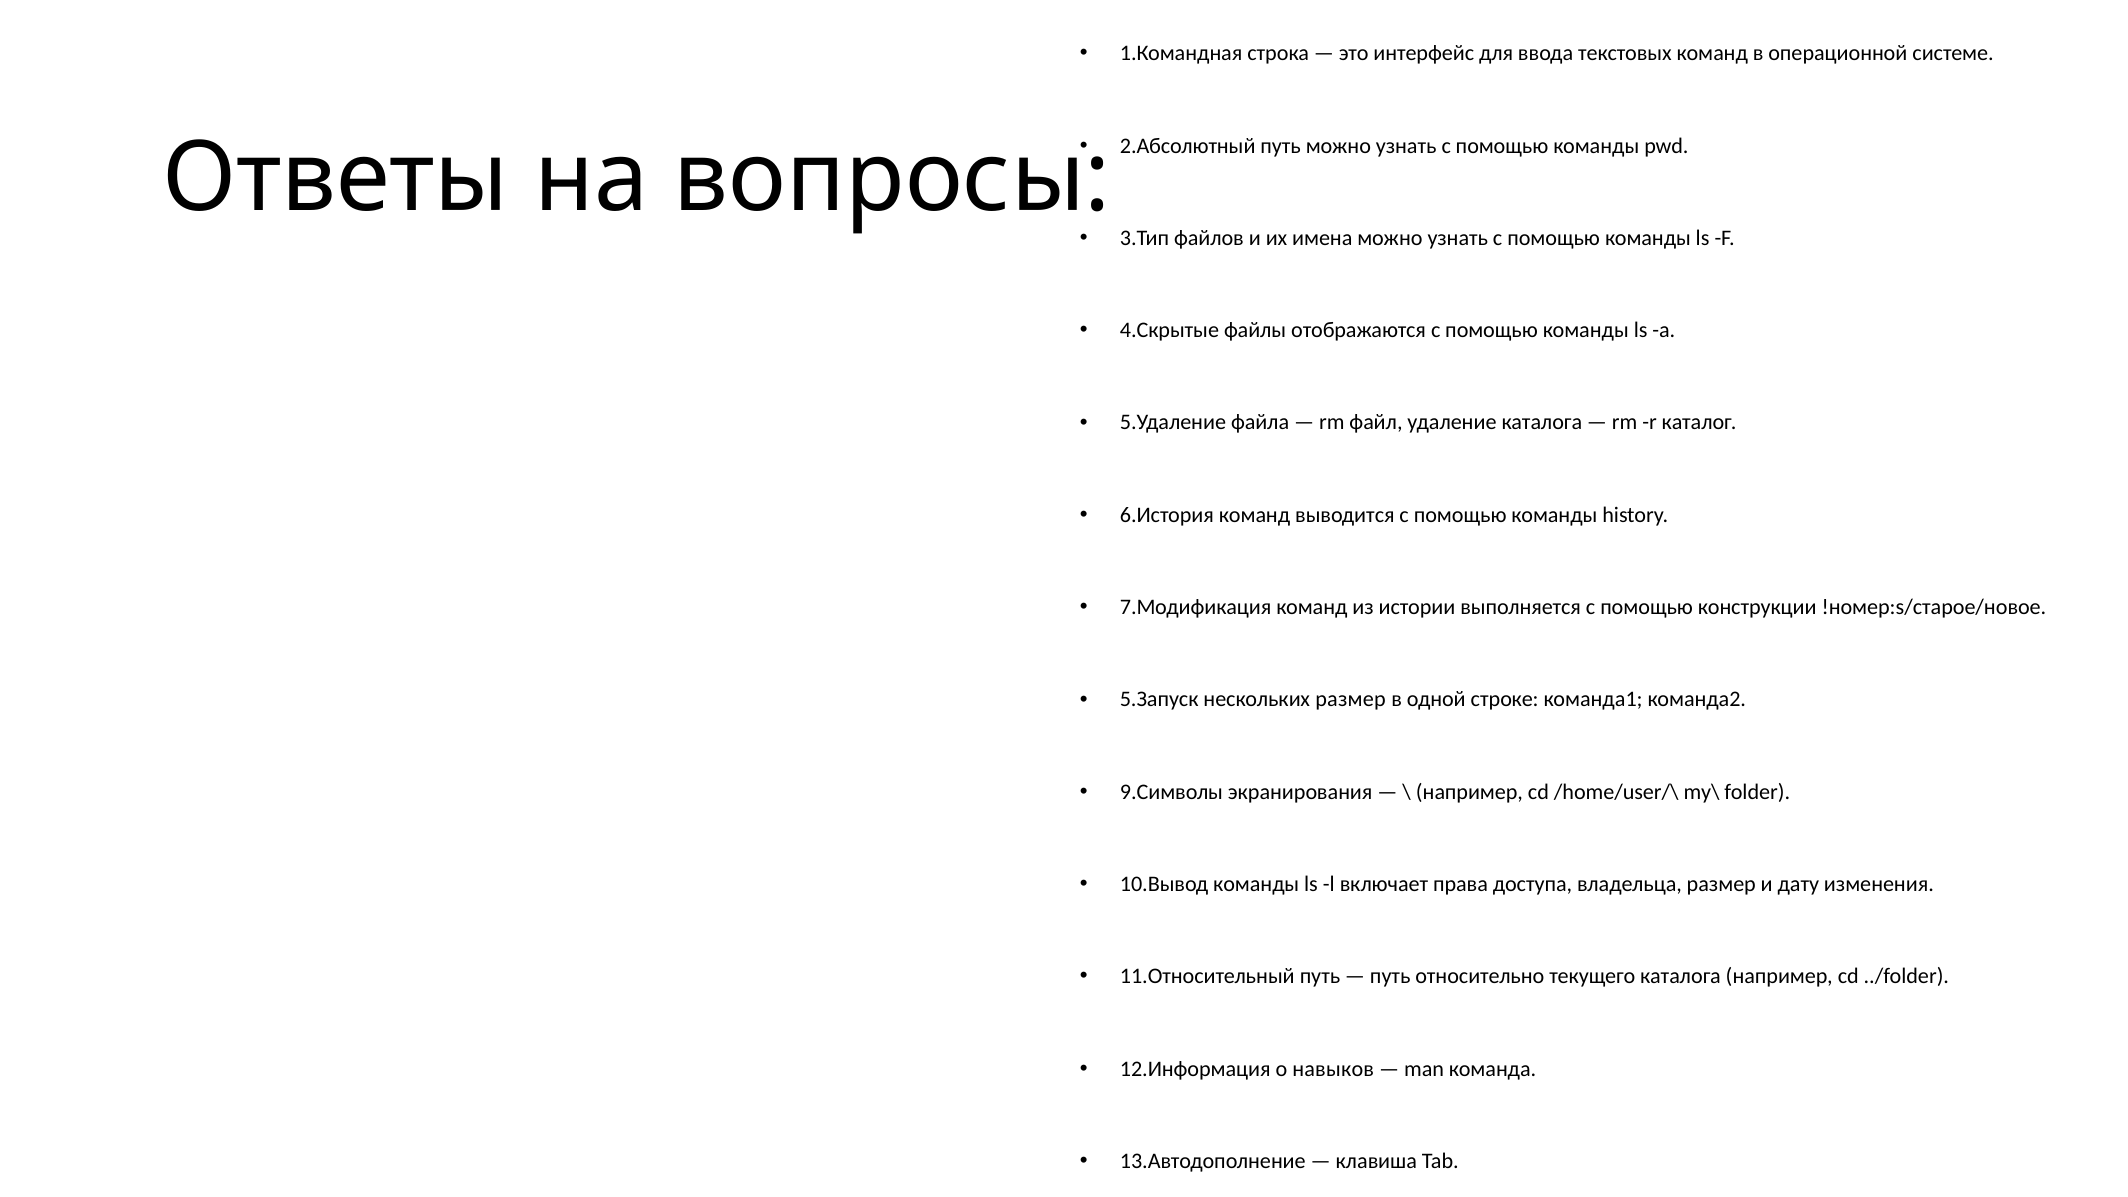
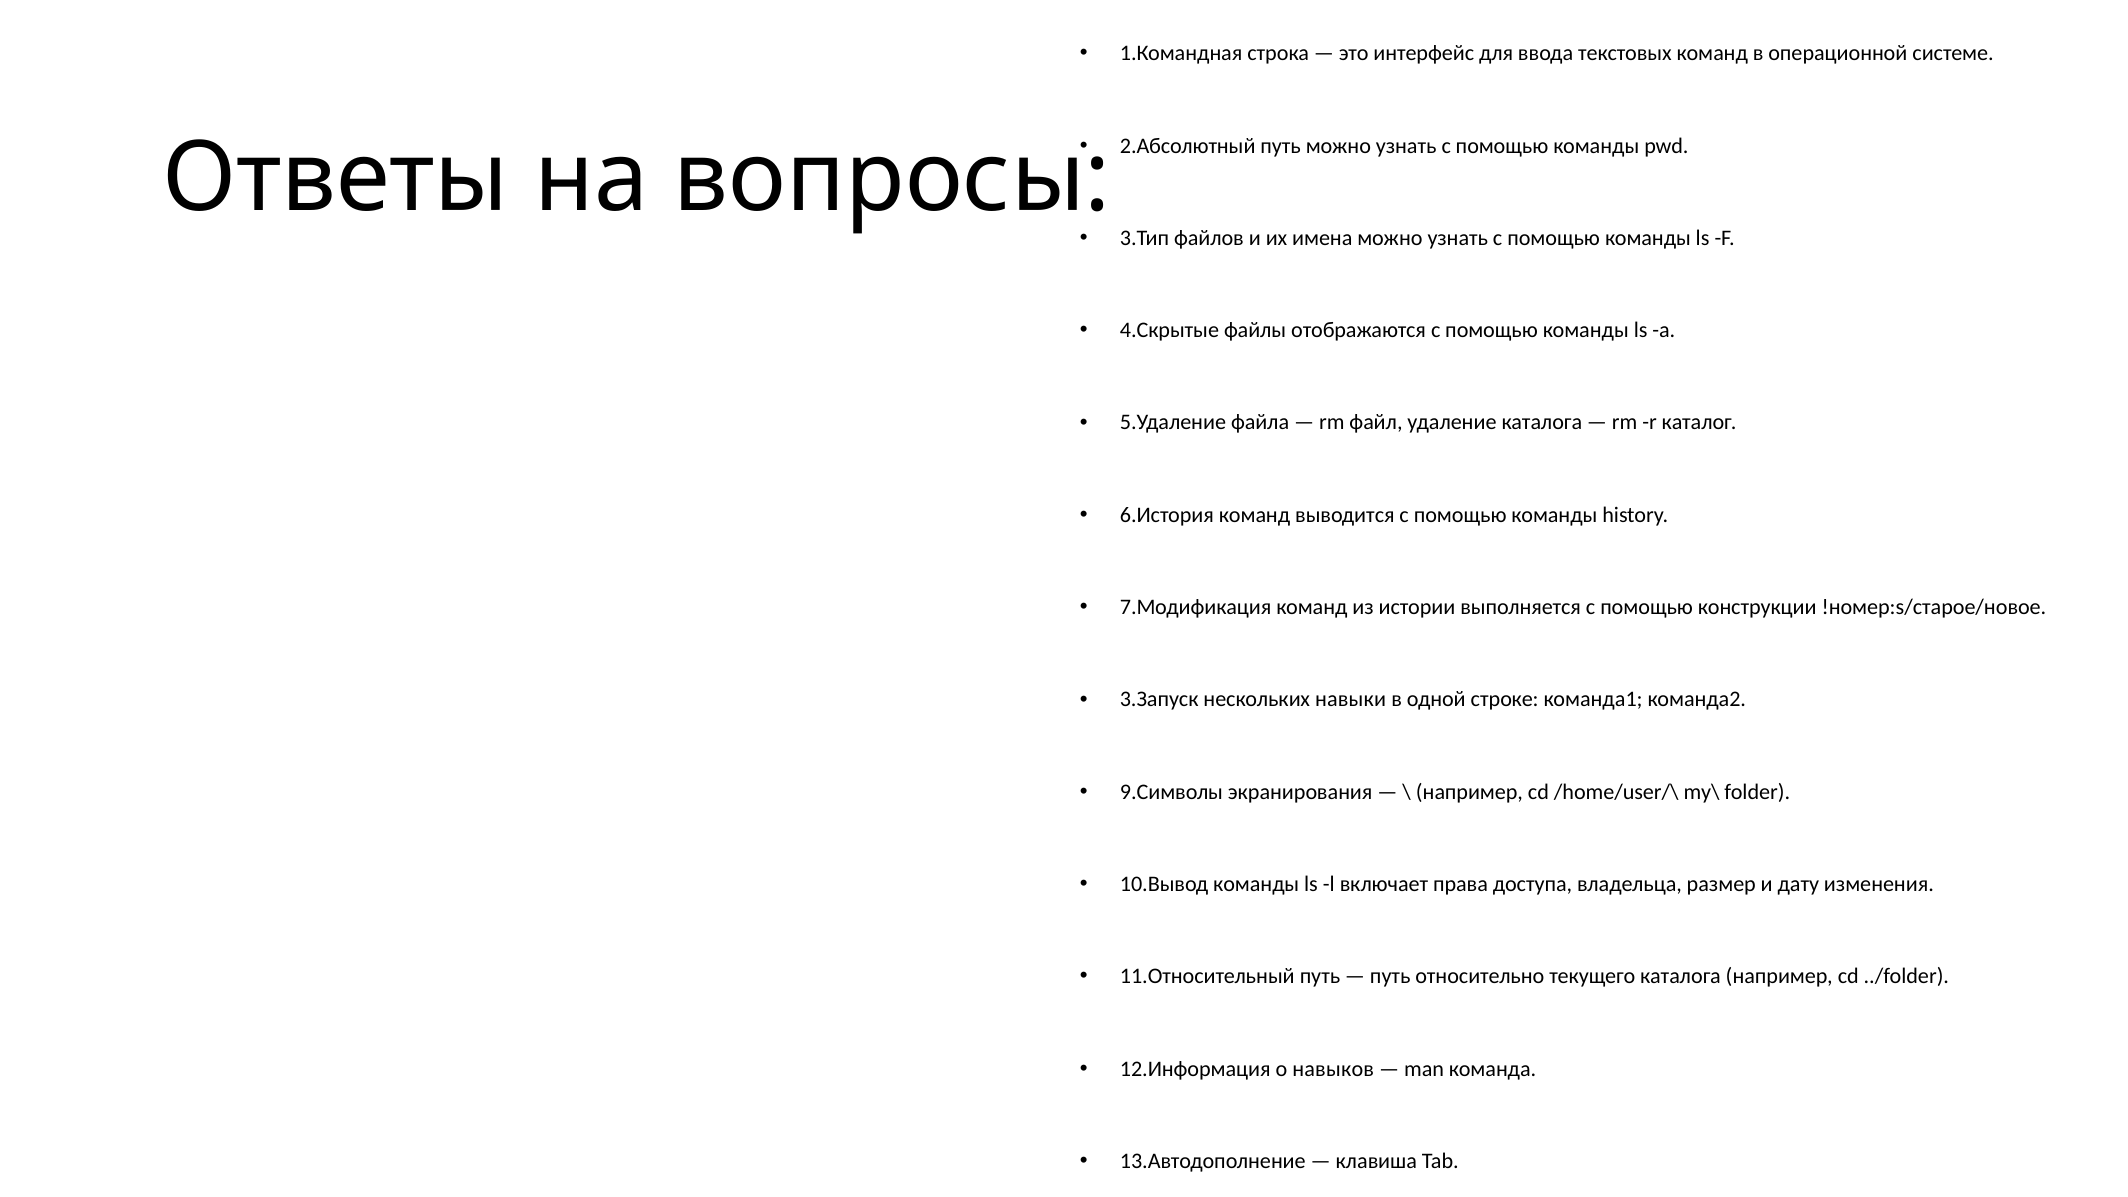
5.Запуск: 5.Запуск -> 3.Запуск
нескольких размер: размер -> навыки
